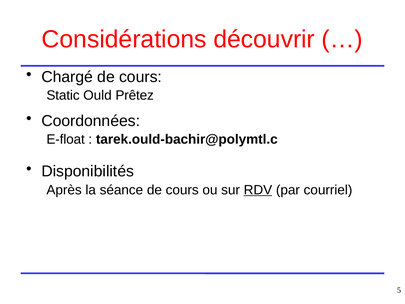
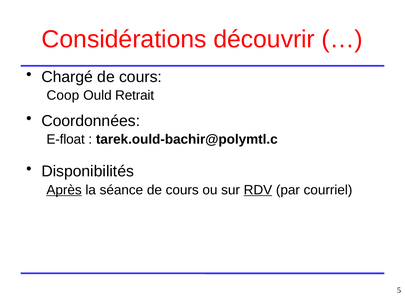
Static: Static -> Coop
Prêtez: Prêtez -> Retrait
Après underline: none -> present
